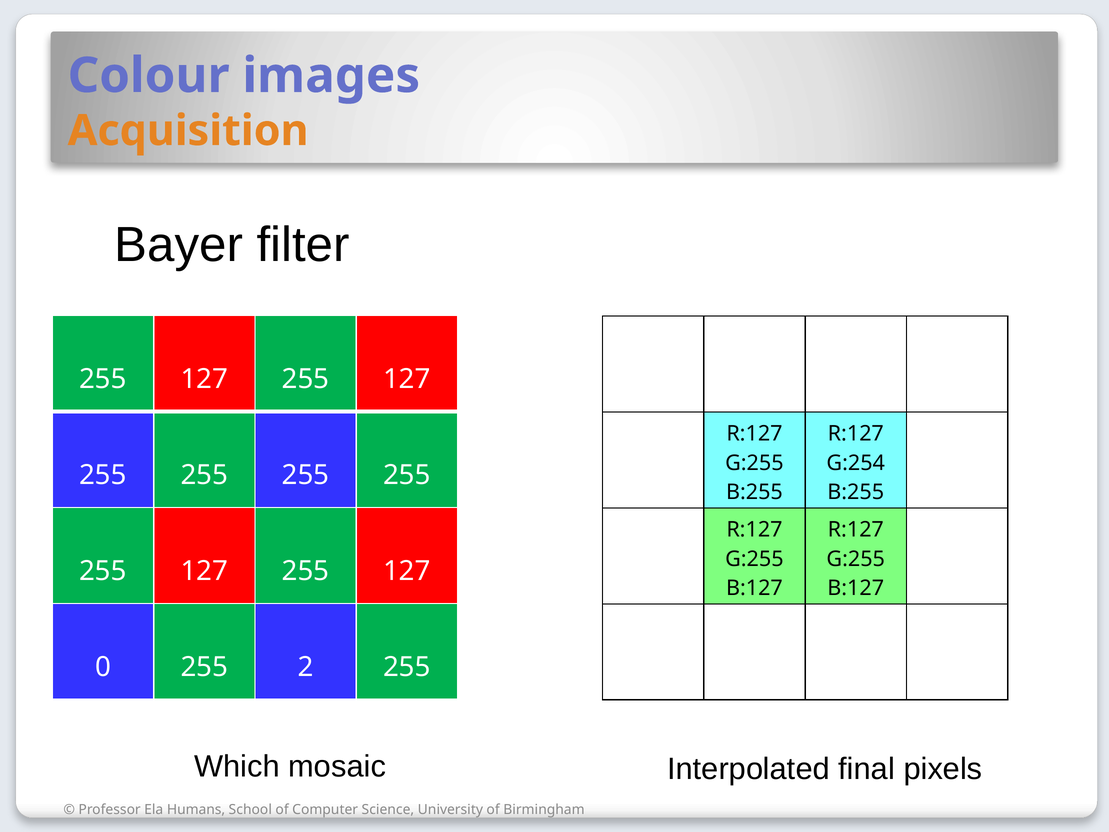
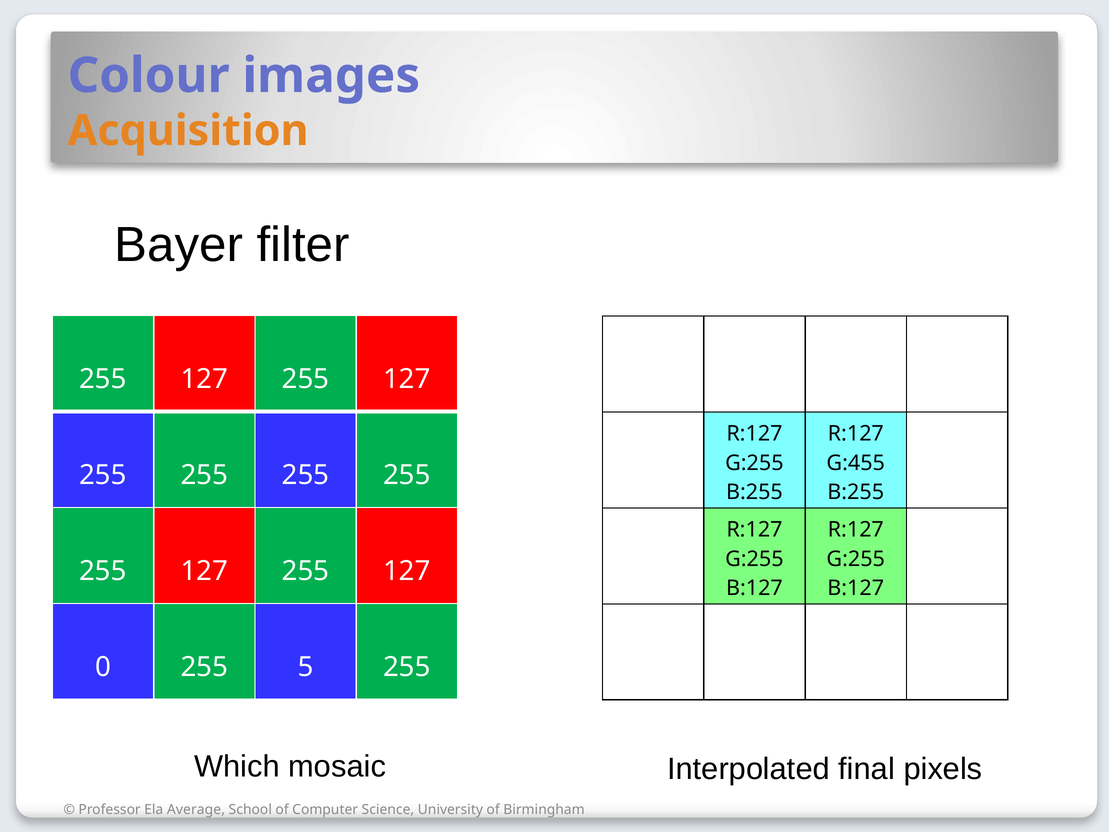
G:254: G:254 -> G:455
2: 2 -> 5
Humans: Humans -> Average
